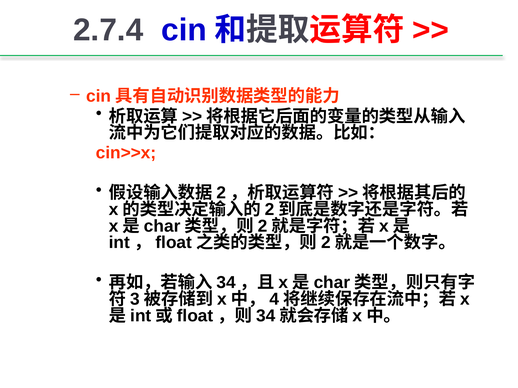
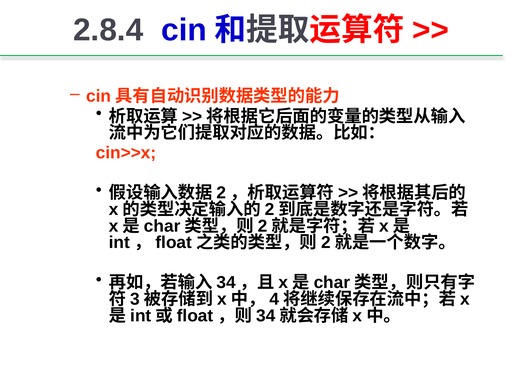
2.7.4: 2.7.4 -> 2.8.4
